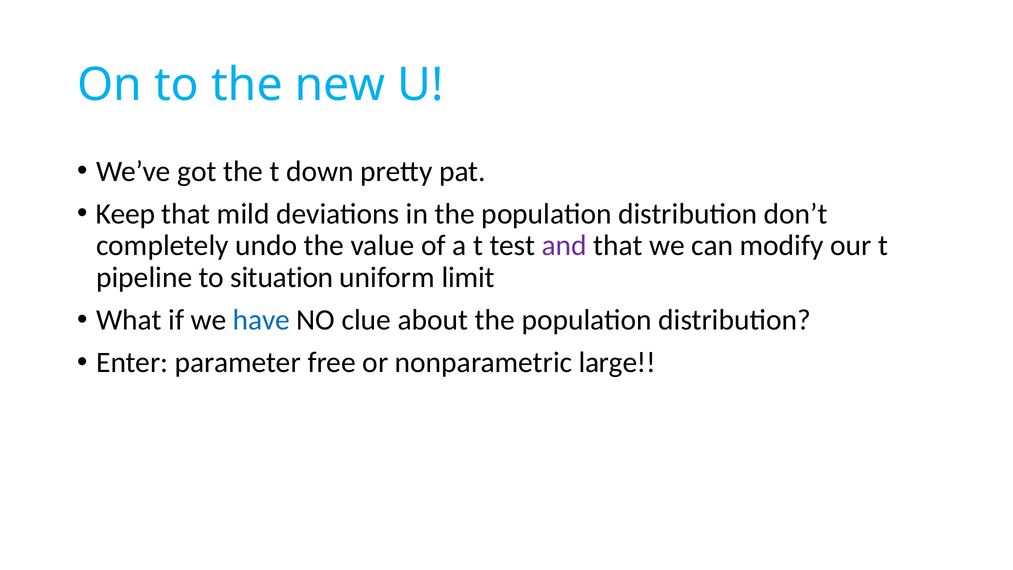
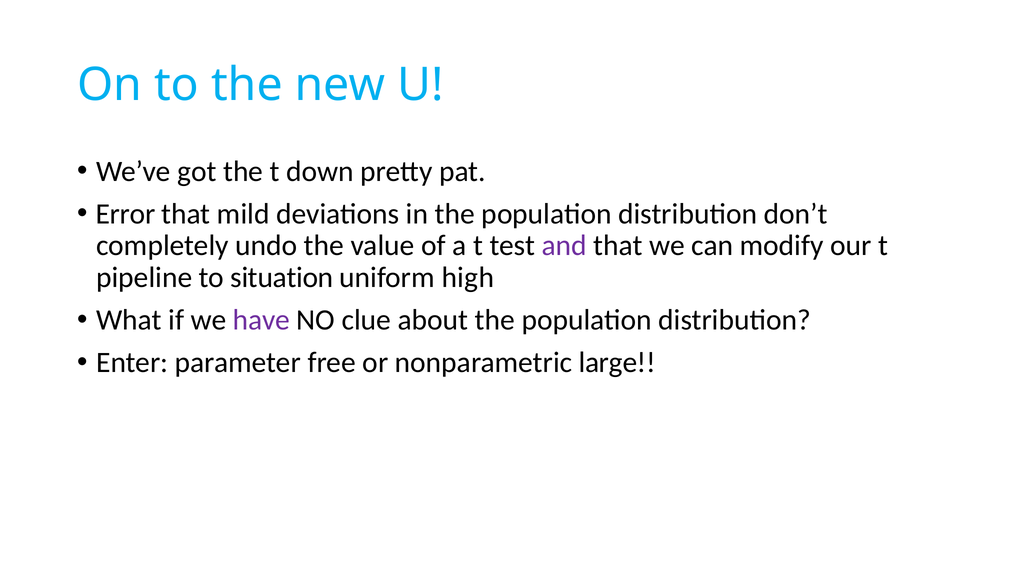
Keep: Keep -> Error
limit: limit -> high
have colour: blue -> purple
